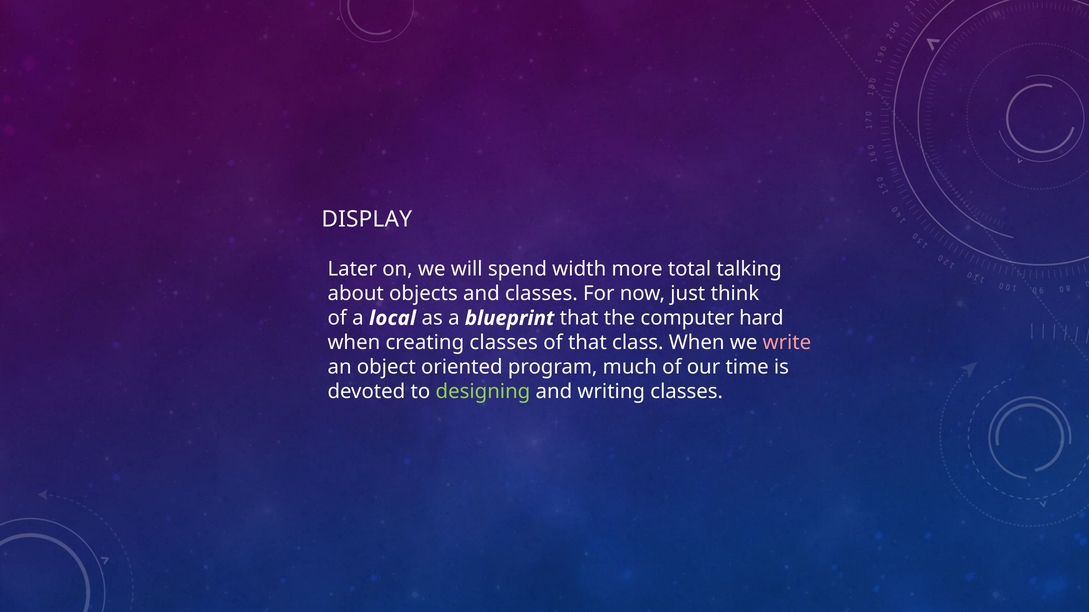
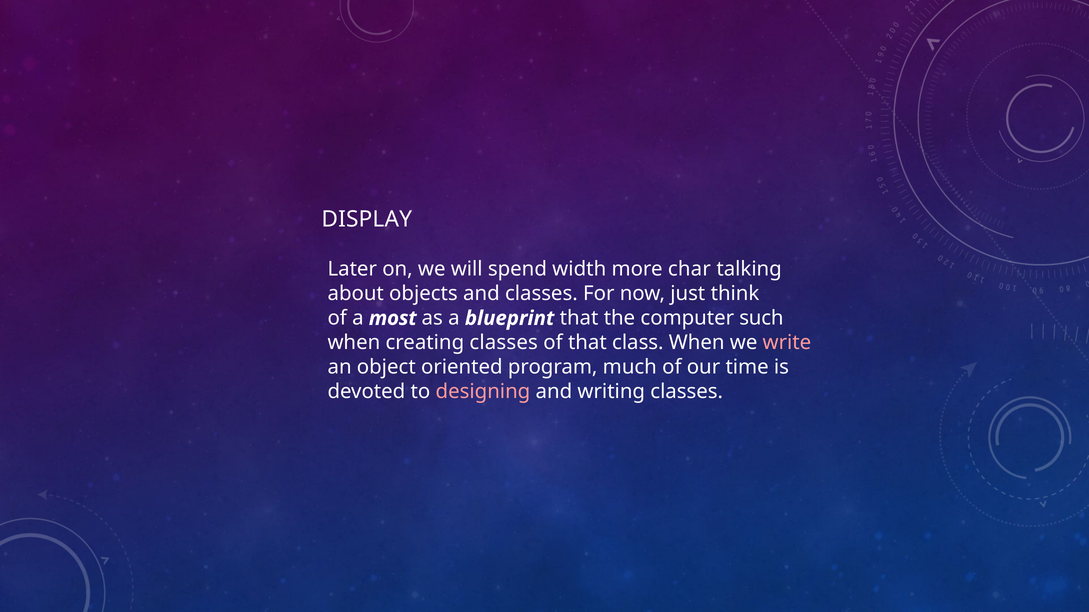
total: total -> char
local: local -> most
hard: hard -> such
designing colour: light green -> pink
